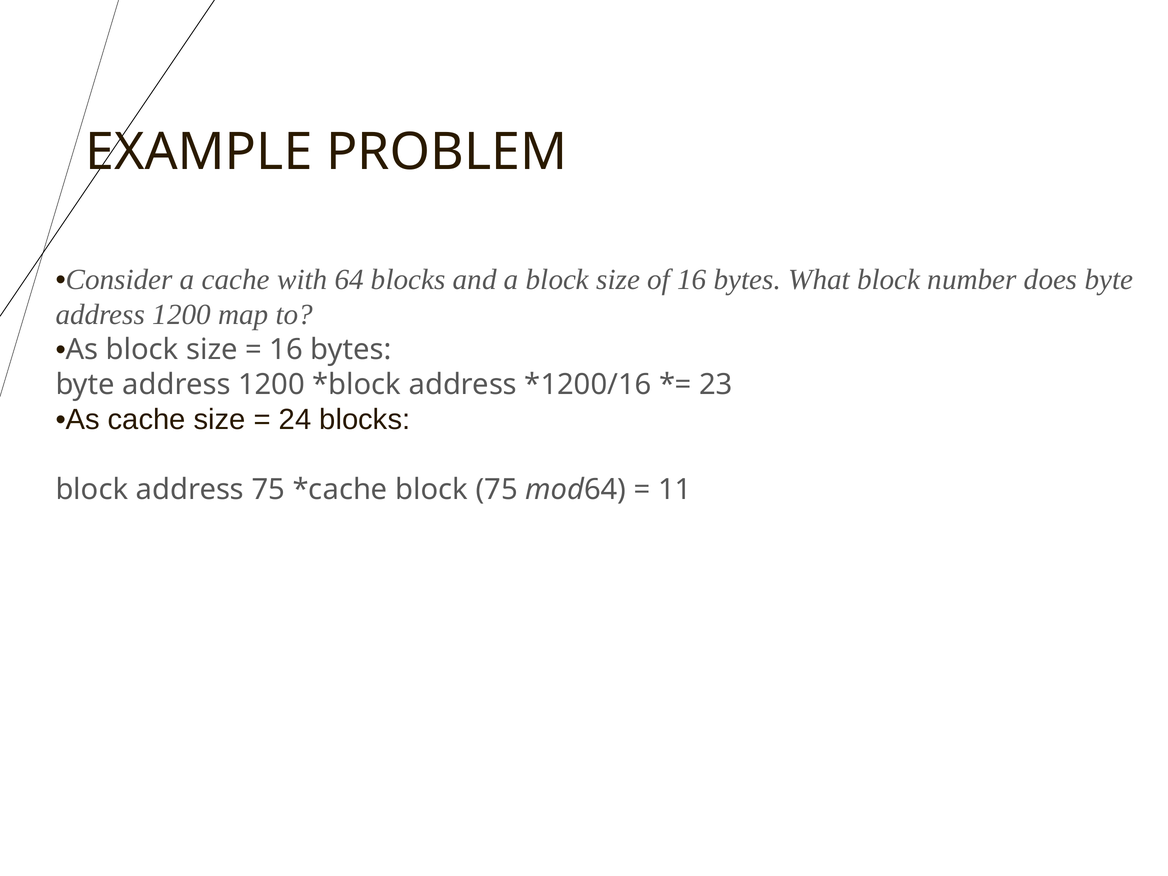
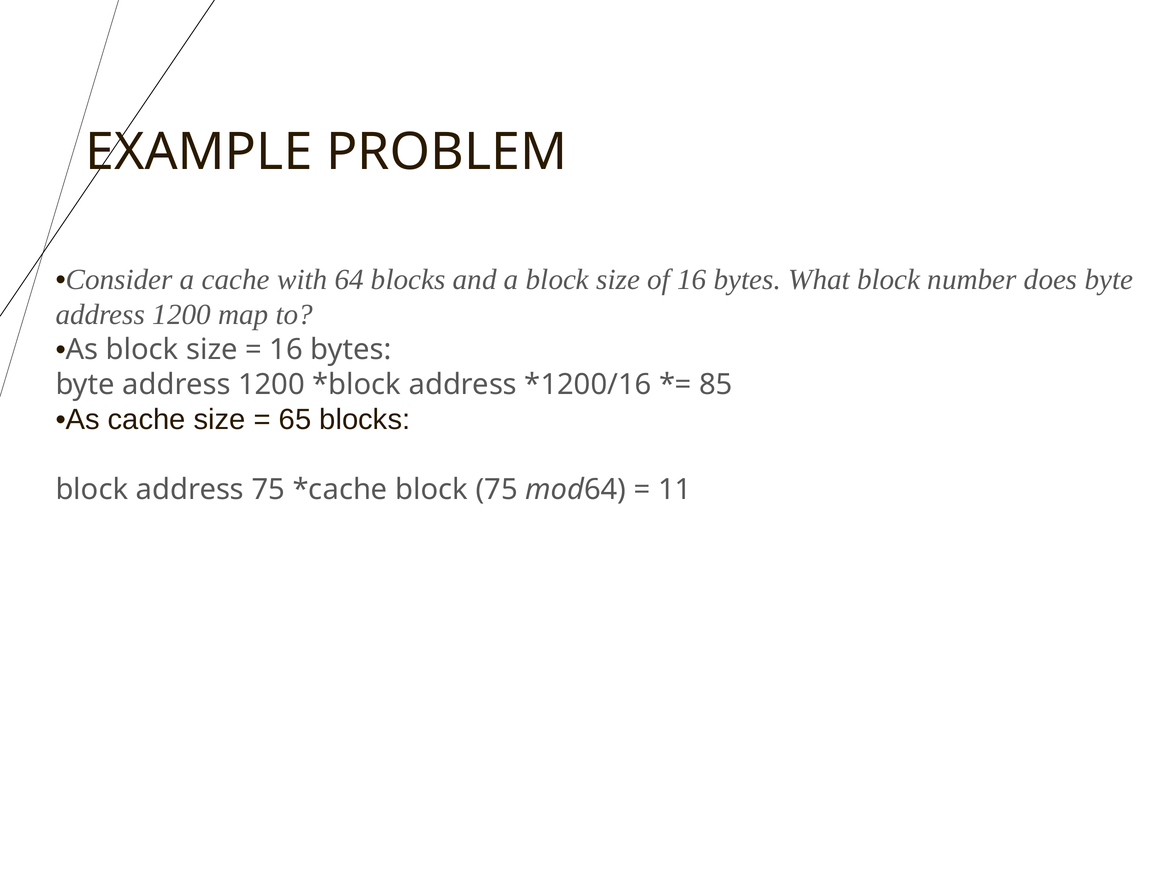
23: 23 -> 85
24: 24 -> 65
